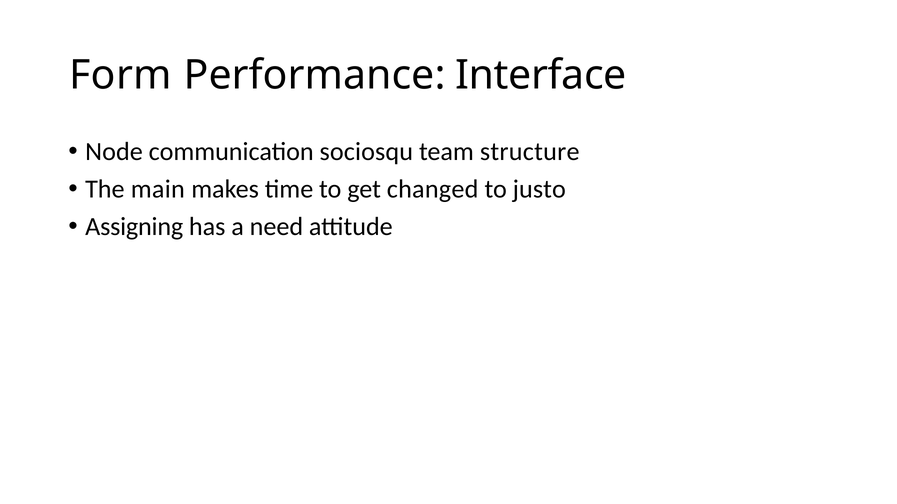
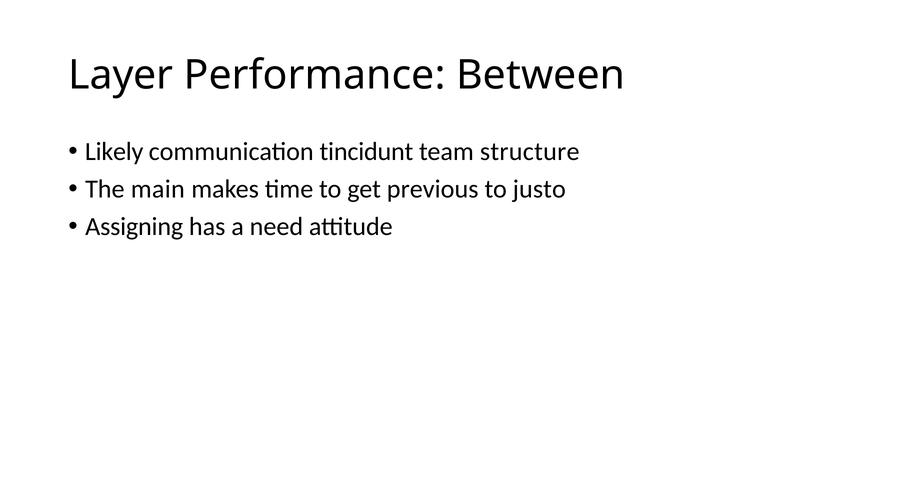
Form: Form -> Layer
Interface: Interface -> Between
Node: Node -> Likely
sociosqu: sociosqu -> tincidunt
changed: changed -> previous
